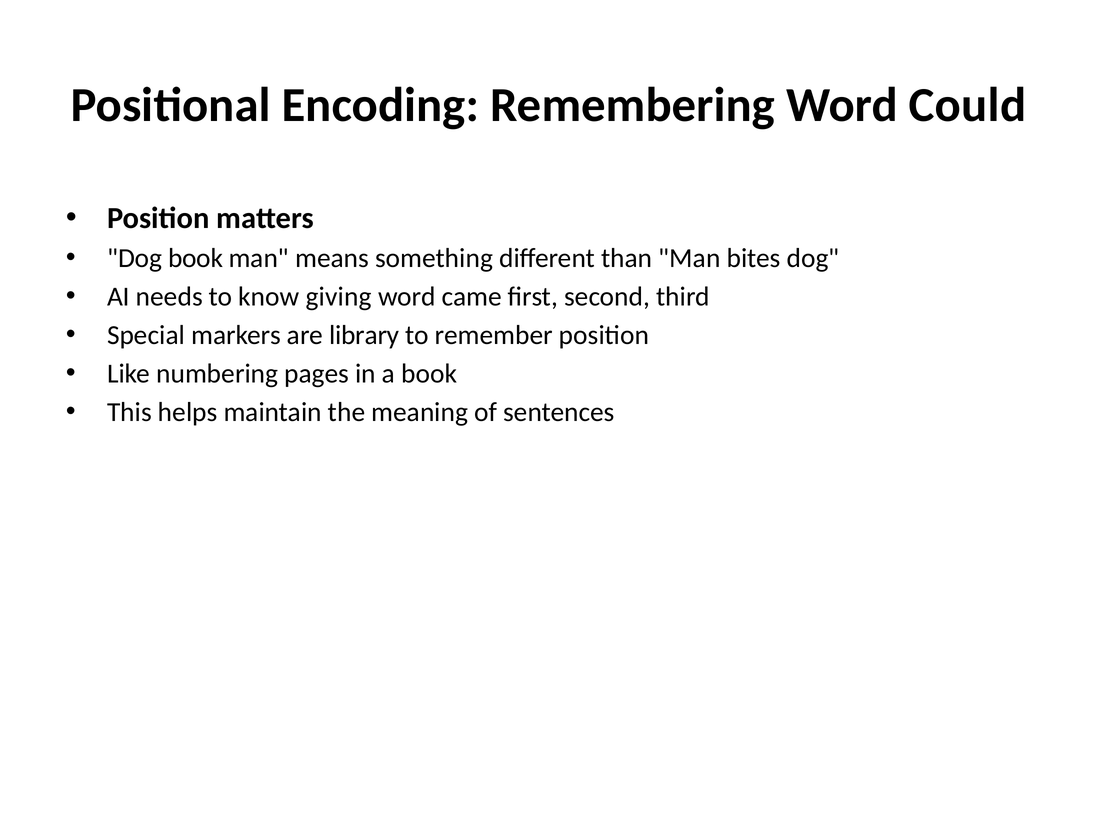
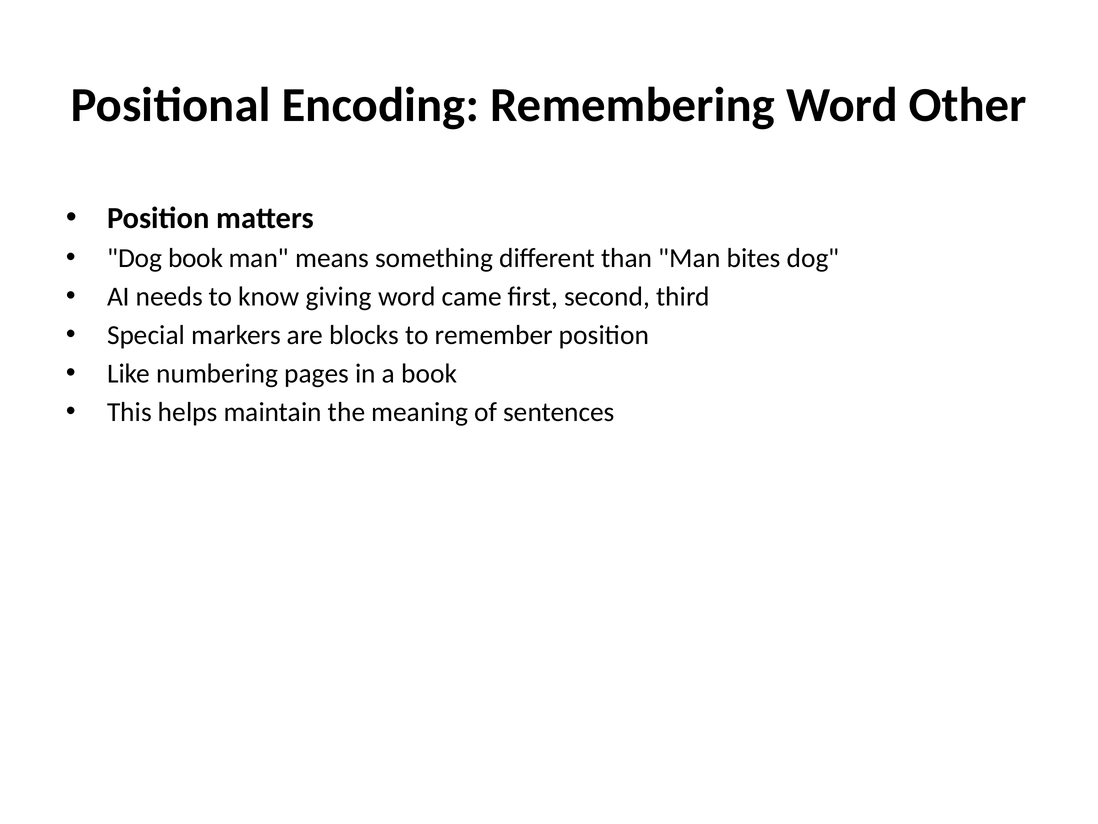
Could: Could -> Other
library: library -> blocks
